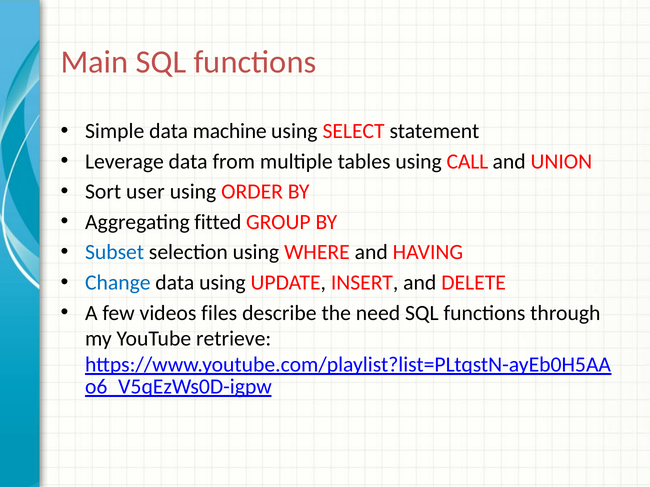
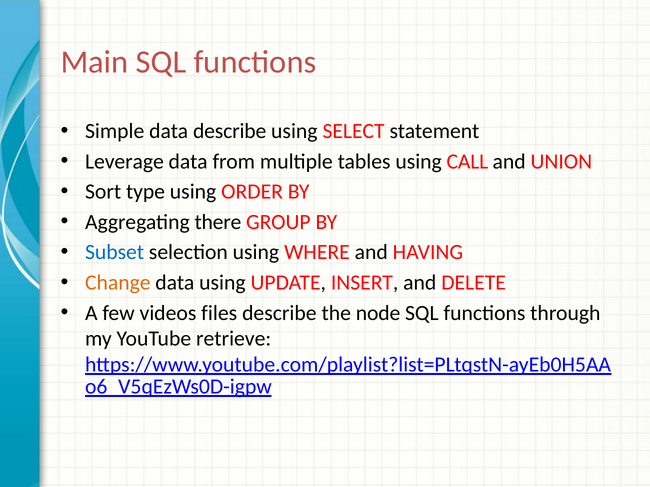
data machine: machine -> describe
user: user -> type
fitted: fitted -> there
Change colour: blue -> orange
need: need -> node
